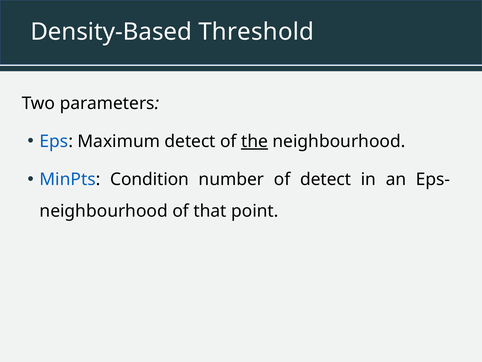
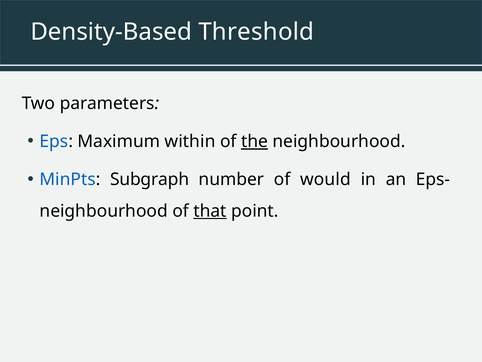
Maximum detect: detect -> within
Condition: Condition -> Subgraph
of detect: detect -> would
that underline: none -> present
